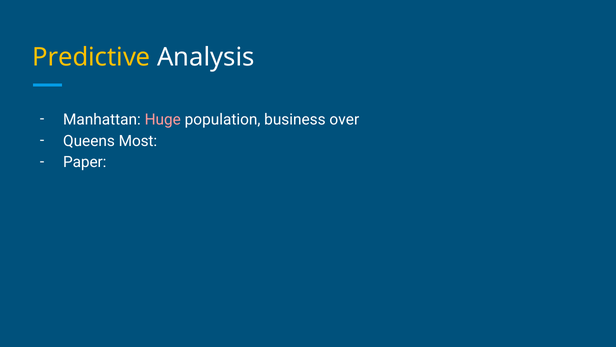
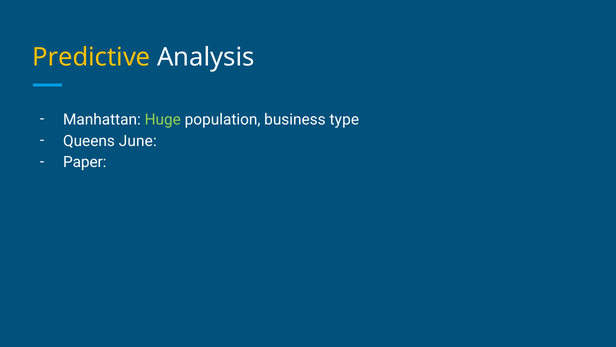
Huge colour: pink -> light green
over: over -> type
Most: Most -> June
